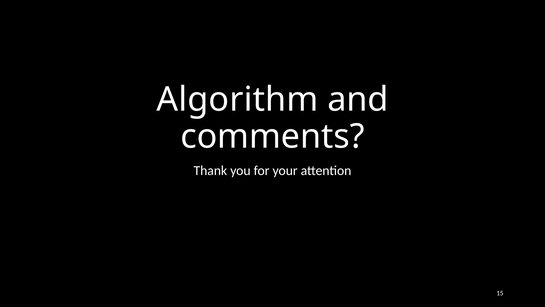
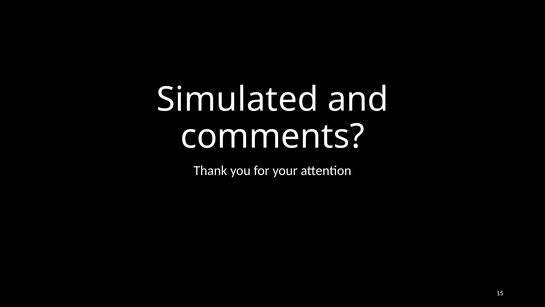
Algorithm: Algorithm -> Simulated
